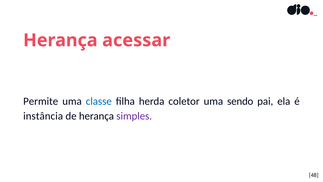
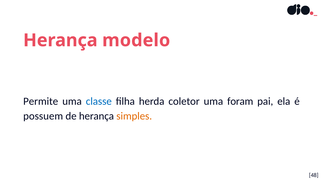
acessar: acessar -> modelo
sendo: sendo -> foram
instância: instância -> possuem
simples colour: purple -> orange
